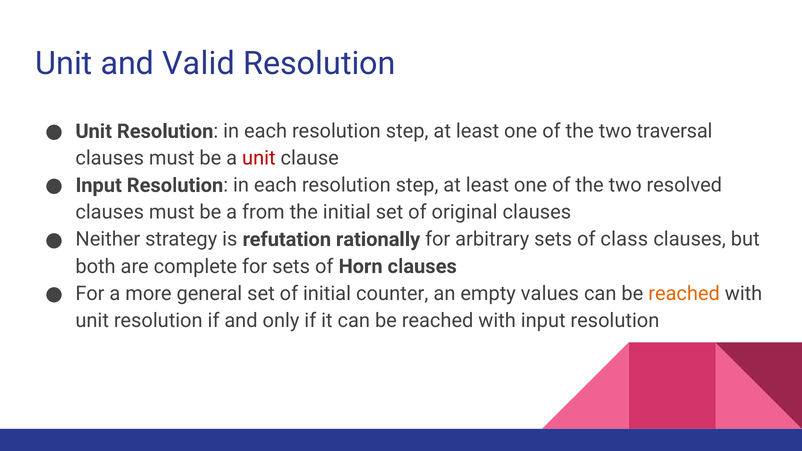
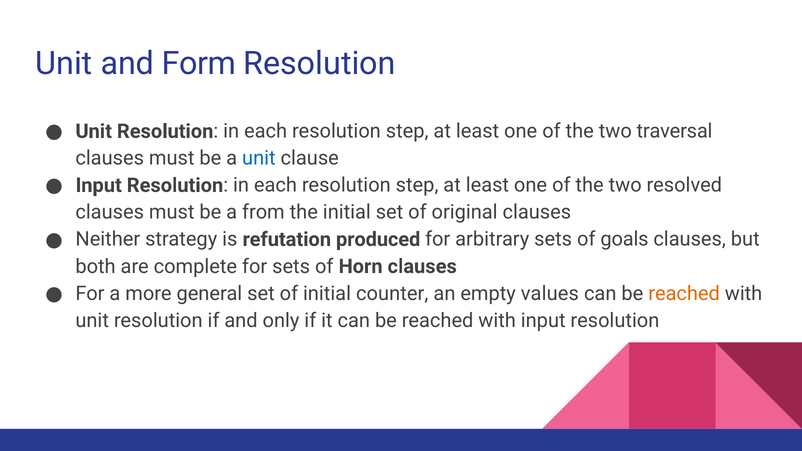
Valid: Valid -> Form
unit at (259, 158) colour: red -> blue
rationally: rationally -> produced
class: class -> goals
